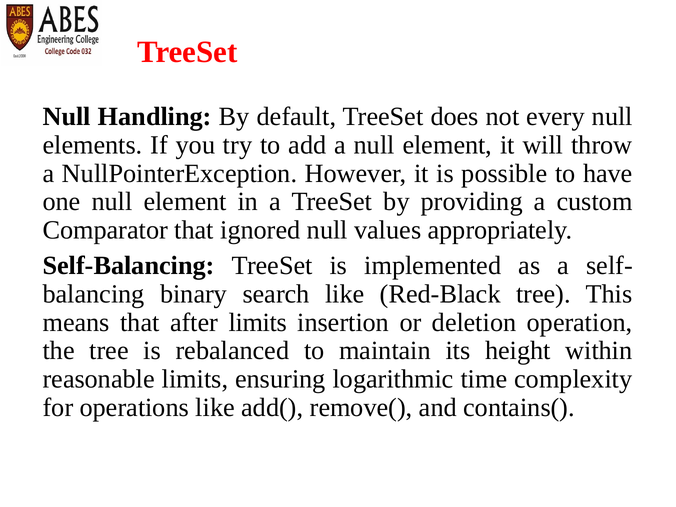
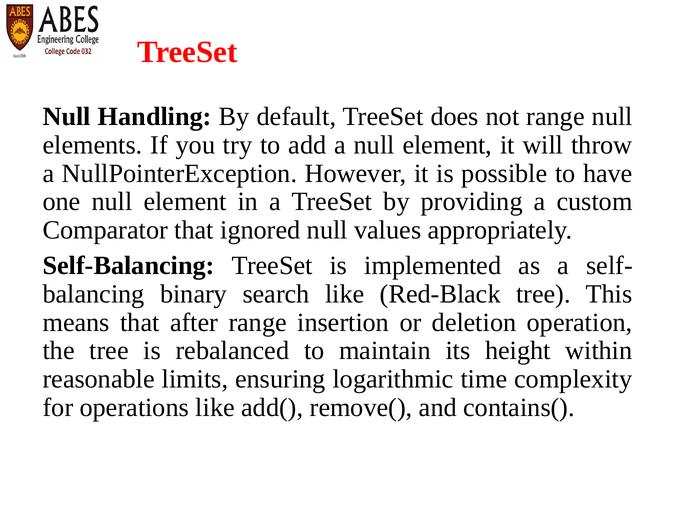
not every: every -> range
after limits: limits -> range
